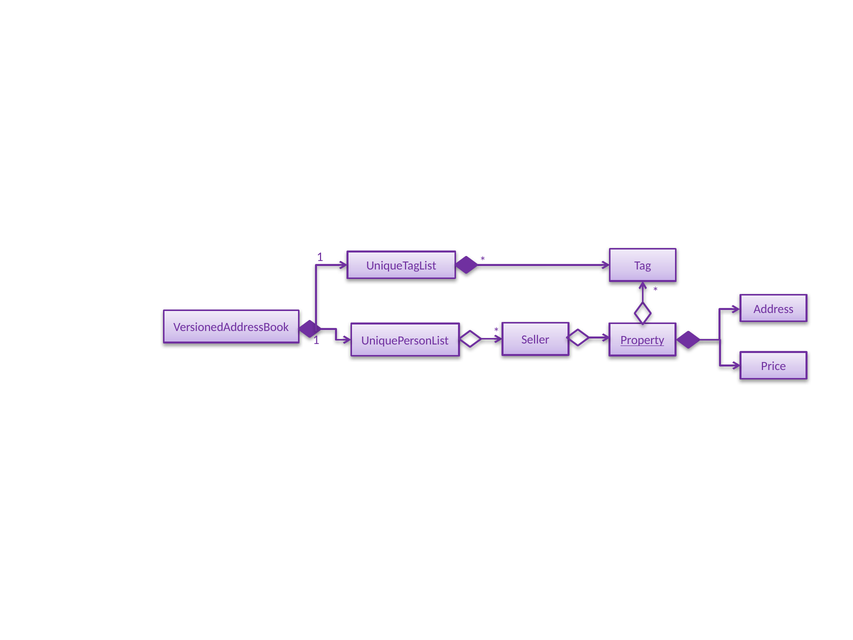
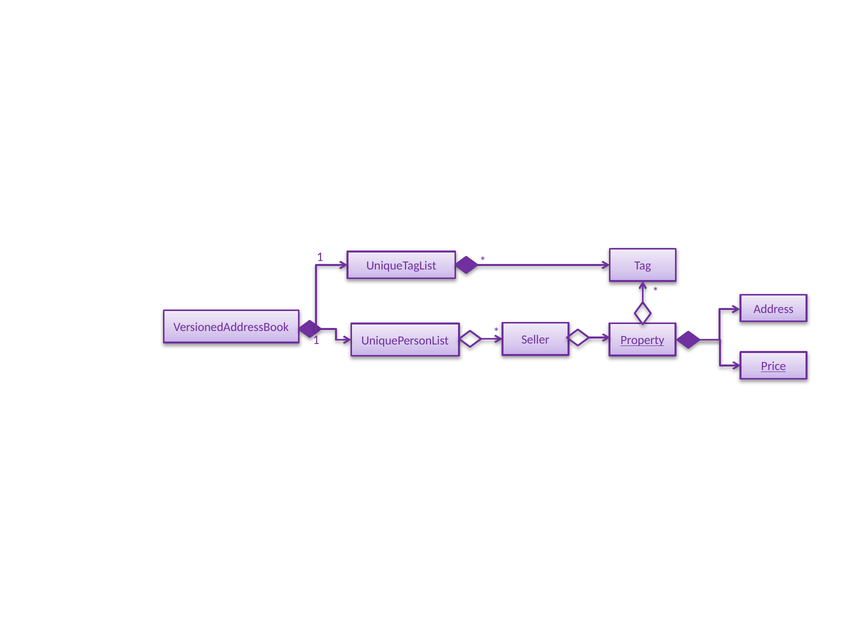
Price underline: none -> present
